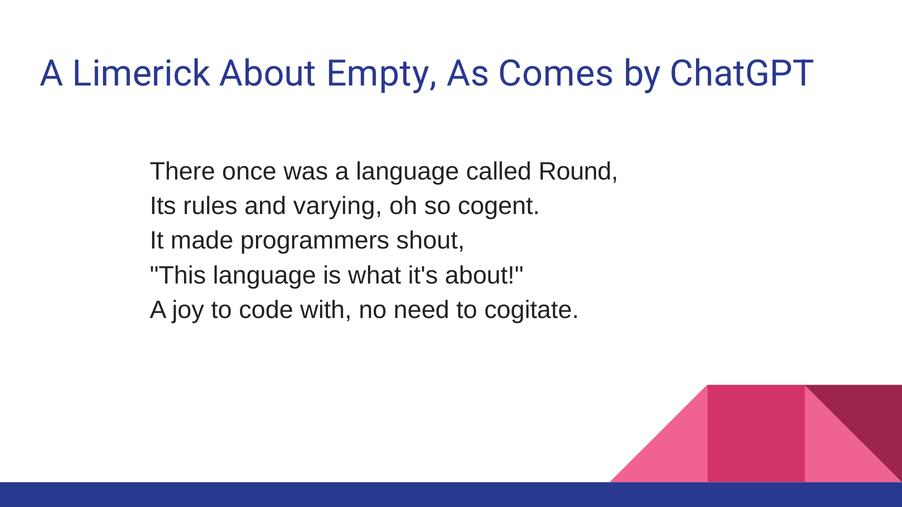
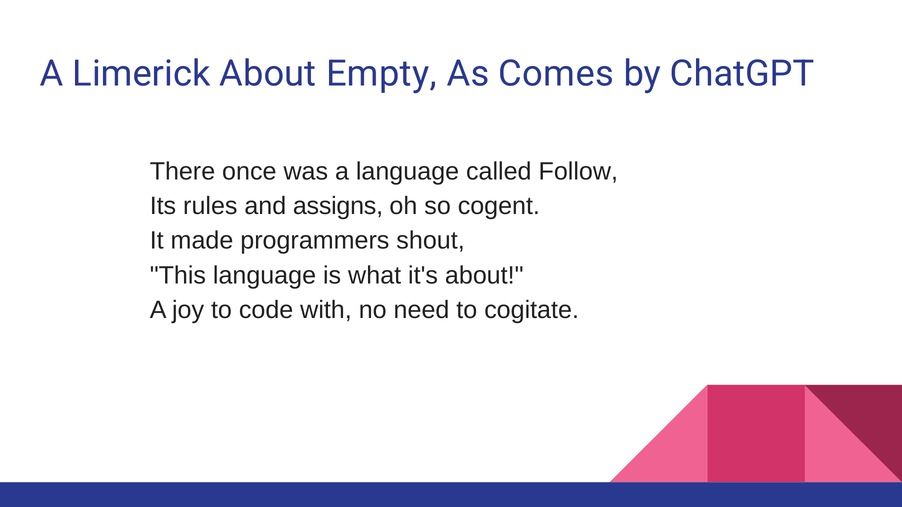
Round: Round -> Follow
varying: varying -> assigns
